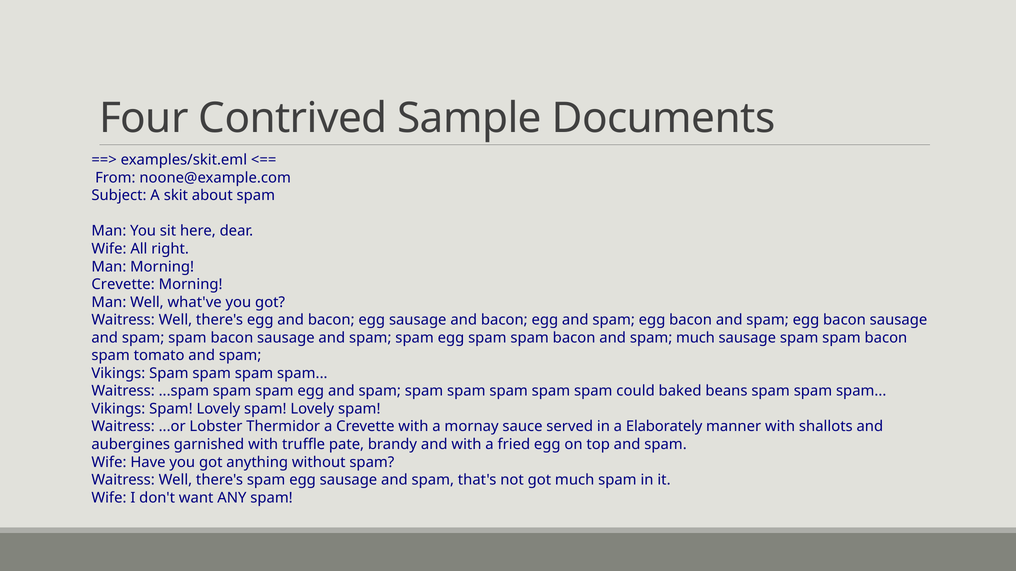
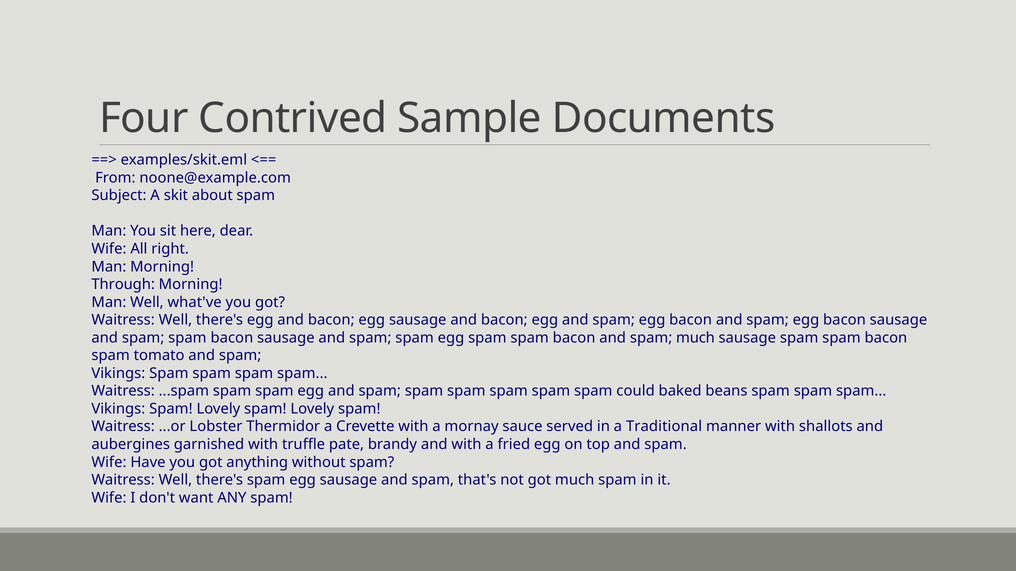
Crevette at (123, 285): Crevette -> Through
Elaborately: Elaborately -> Traditional
